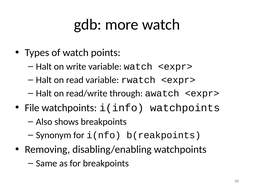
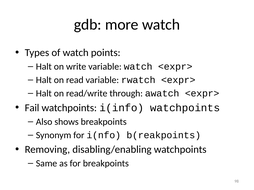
File: File -> Fail
